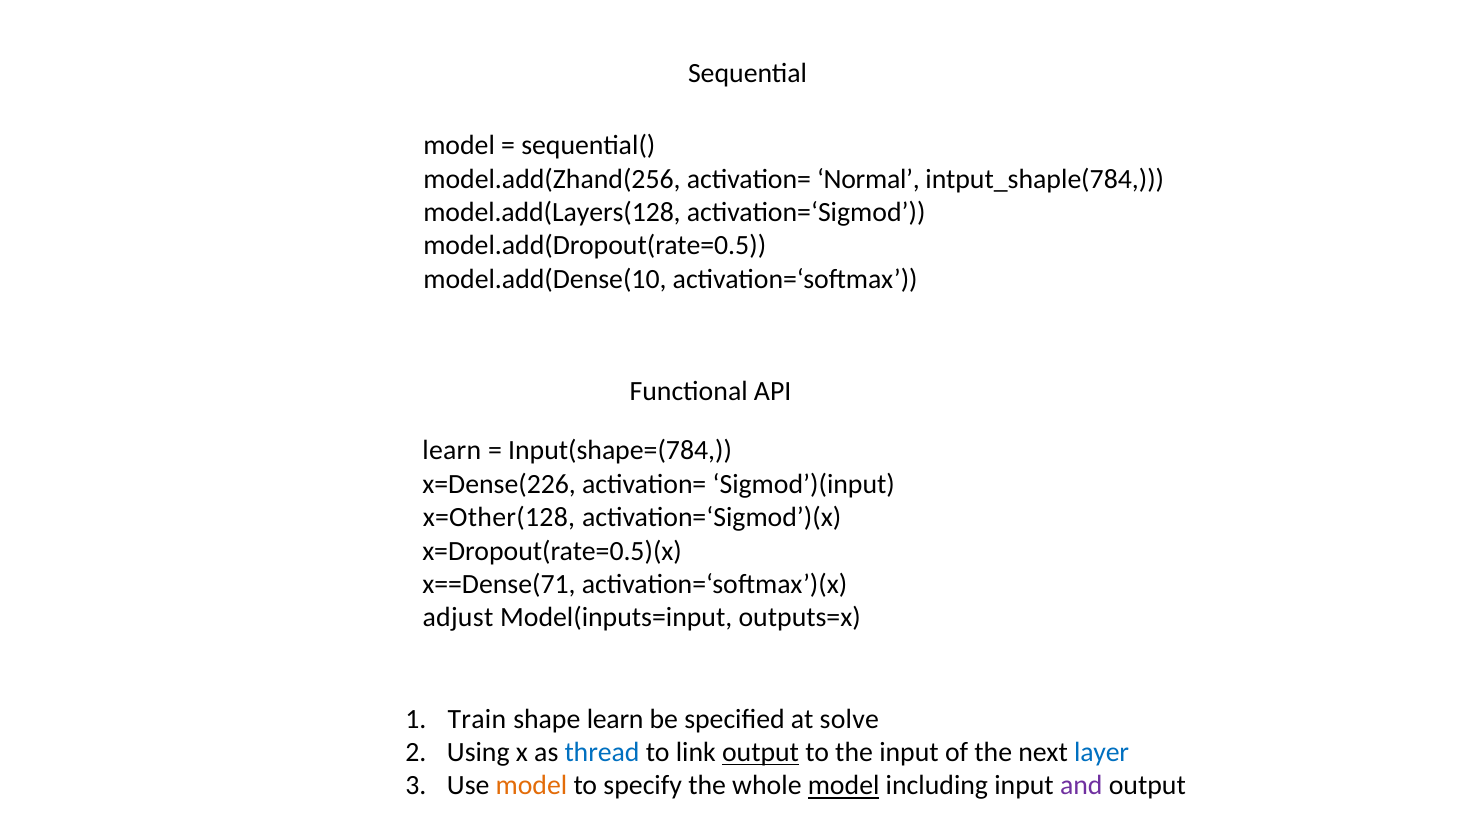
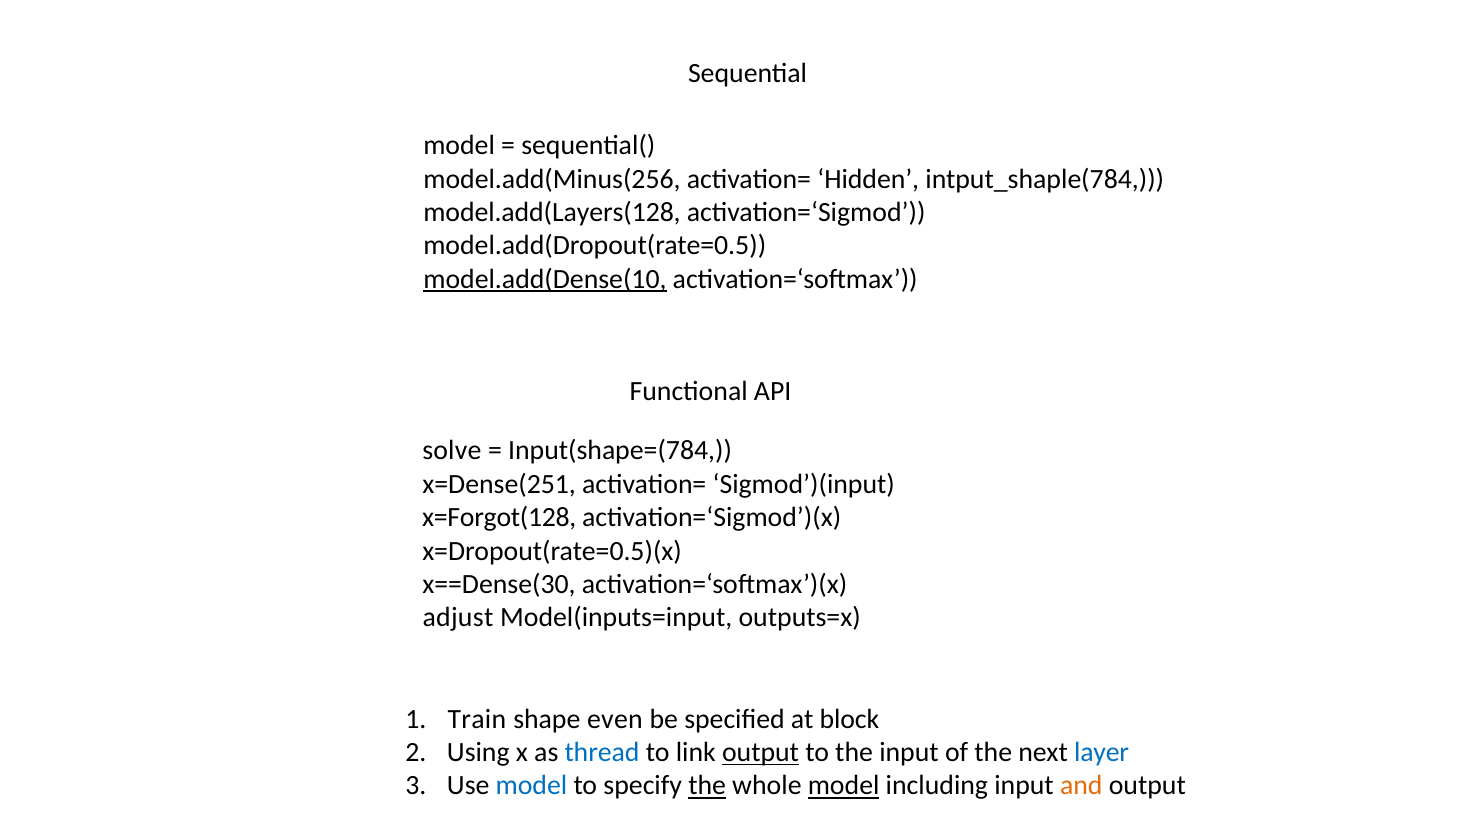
model.add(Zhand(256: model.add(Zhand(256 -> model.add(Minus(256
Normal: Normal -> Hidden
model.add(Dense(10 underline: none -> present
learn at (452, 451): learn -> solve
x=Dense(226: x=Dense(226 -> x=Dense(251
x=Other(128: x=Other(128 -> x=Forgot(128
x==Dense(71: x==Dense(71 -> x==Dense(30
shape learn: learn -> even
solve: solve -> block
model at (531, 786) colour: orange -> blue
the at (707, 786) underline: none -> present
and colour: purple -> orange
